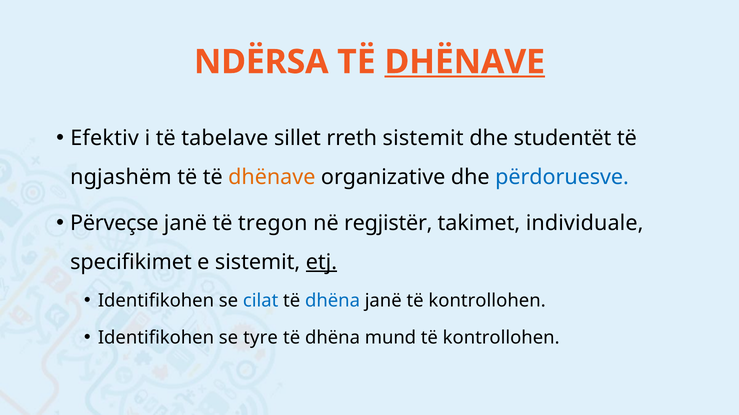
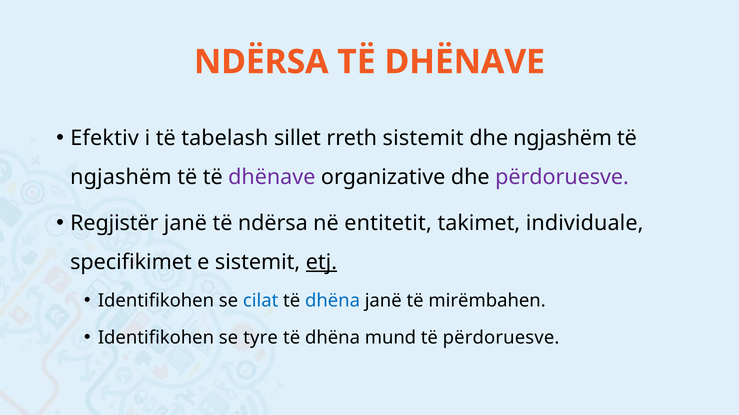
DHËNAVE at (465, 62) underline: present -> none
tabelave: tabelave -> tabelash
dhe studentët: studentët -> ngjashëm
dhënave at (272, 177) colour: orange -> purple
përdoruesve at (562, 177) colour: blue -> purple
Përveçse: Përveçse -> Regjistër
të tregon: tregon -> ndërsa
regjistër: regjistër -> entitetit
janë të kontrollohen: kontrollohen -> mirëmbahen
kontrollohen at (501, 338): kontrollohen -> përdoruesve
